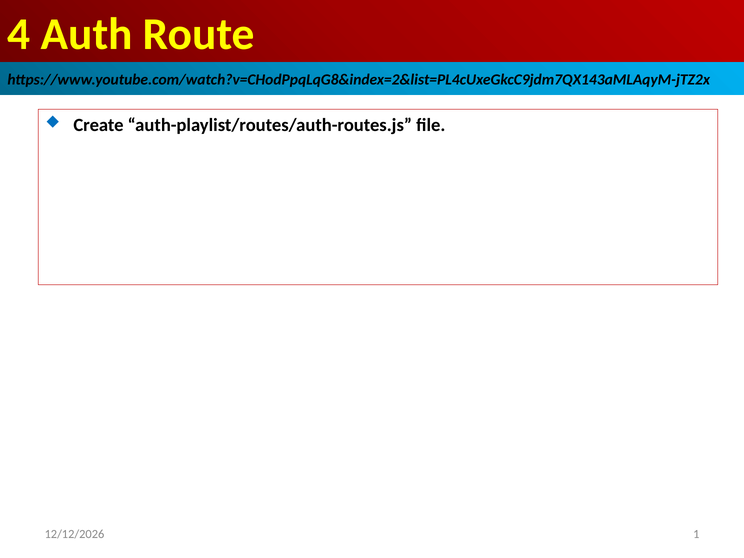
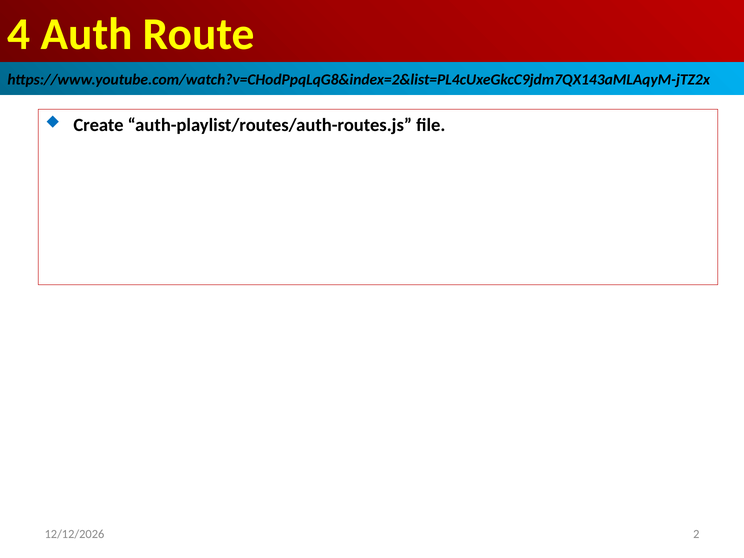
1: 1 -> 2
